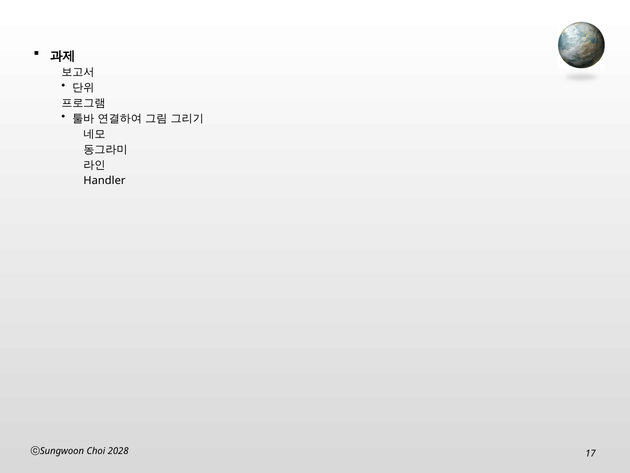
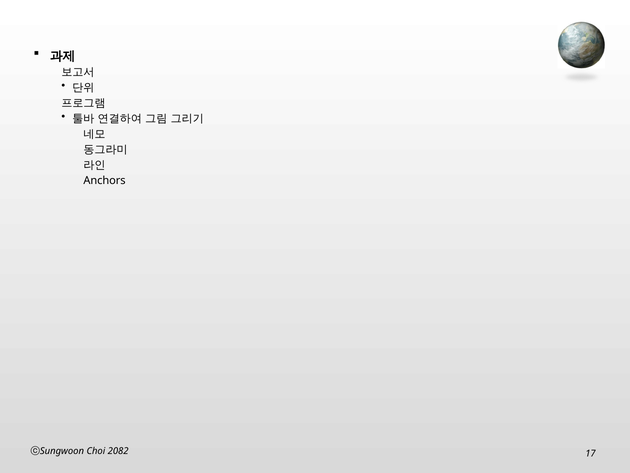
Handler: Handler -> Anchors
2028: 2028 -> 2082
